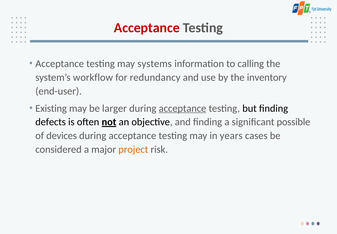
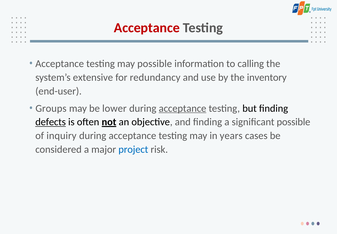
may systems: systems -> possible
workflow: workflow -> extensive
Existing: Existing -> Groups
larger: larger -> lower
defects underline: none -> present
devices: devices -> inquiry
project colour: orange -> blue
